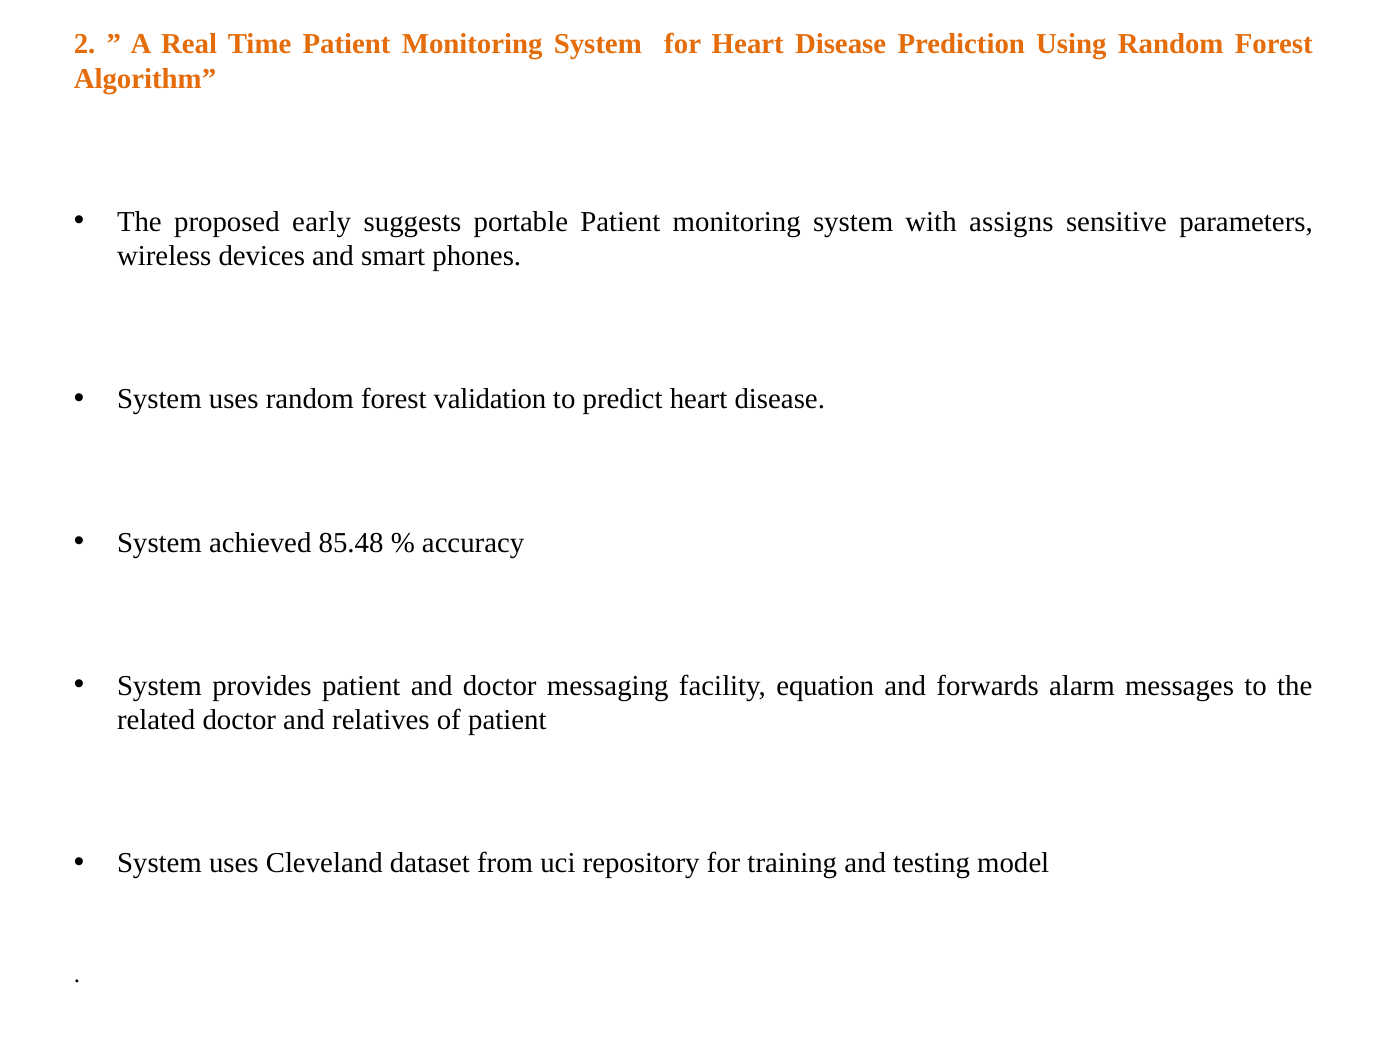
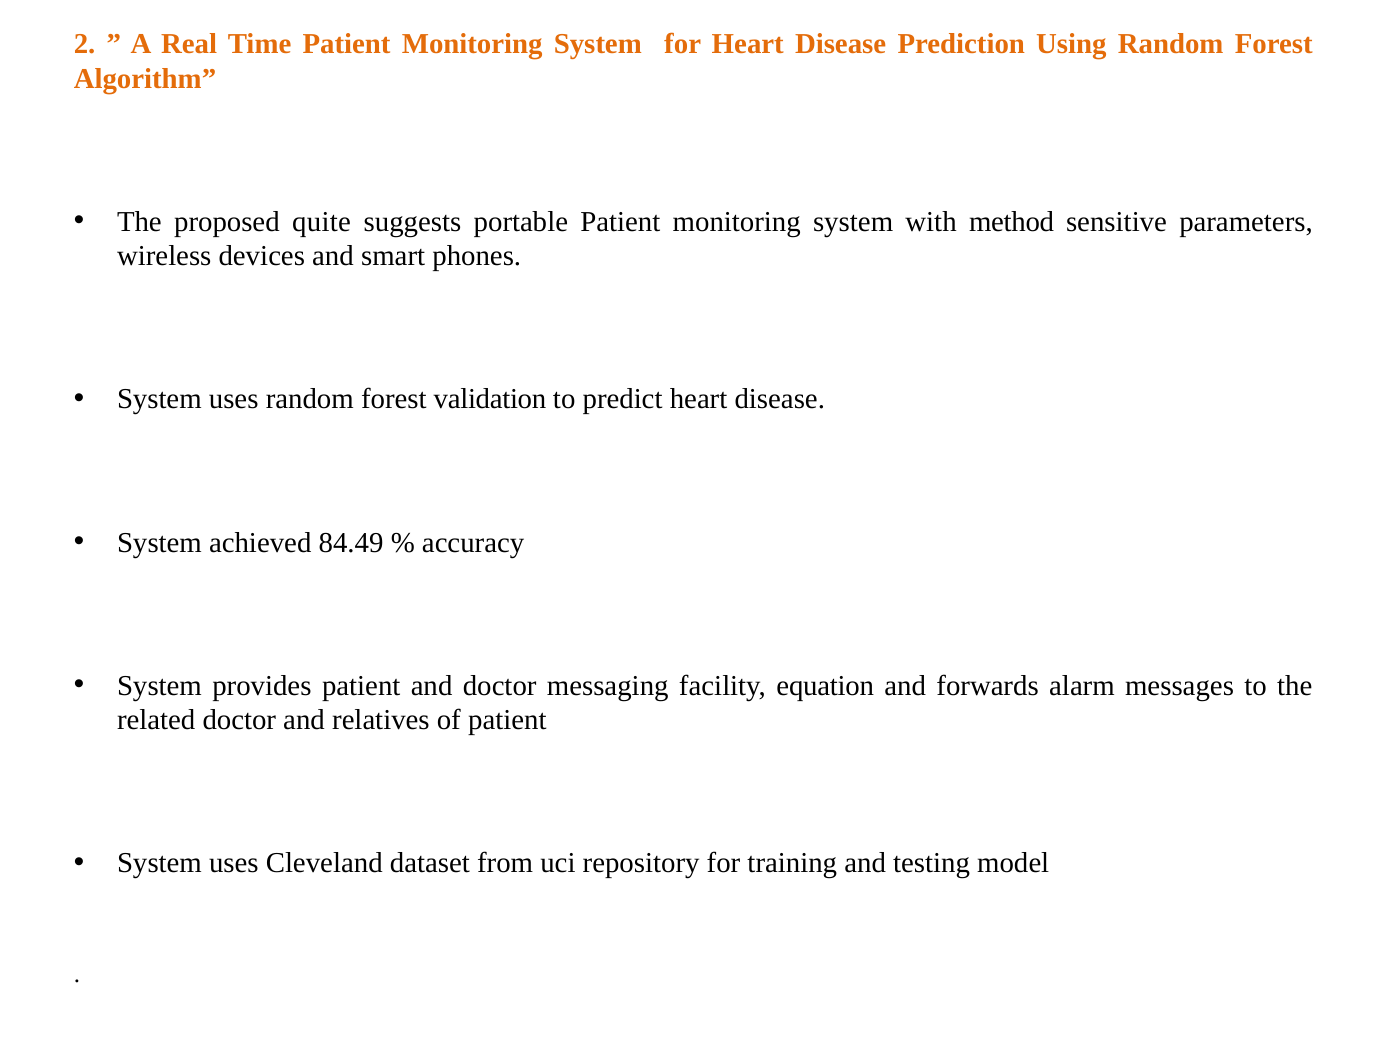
early: early -> quite
assigns: assigns -> method
85.48: 85.48 -> 84.49
